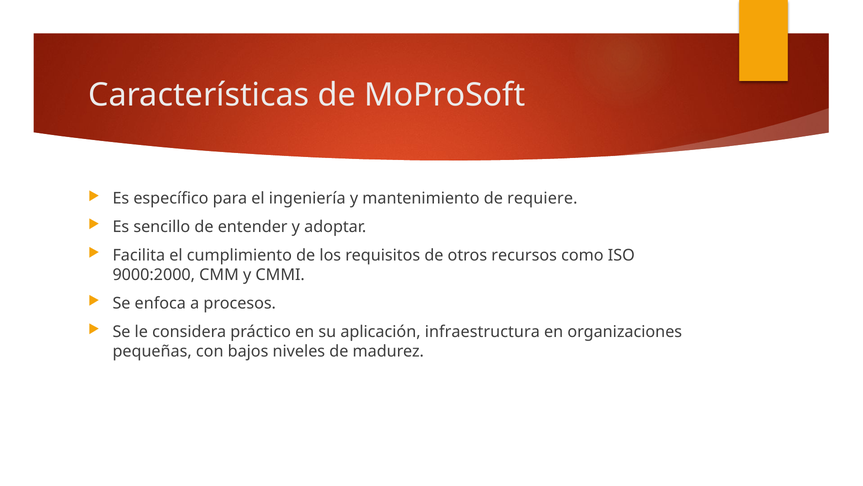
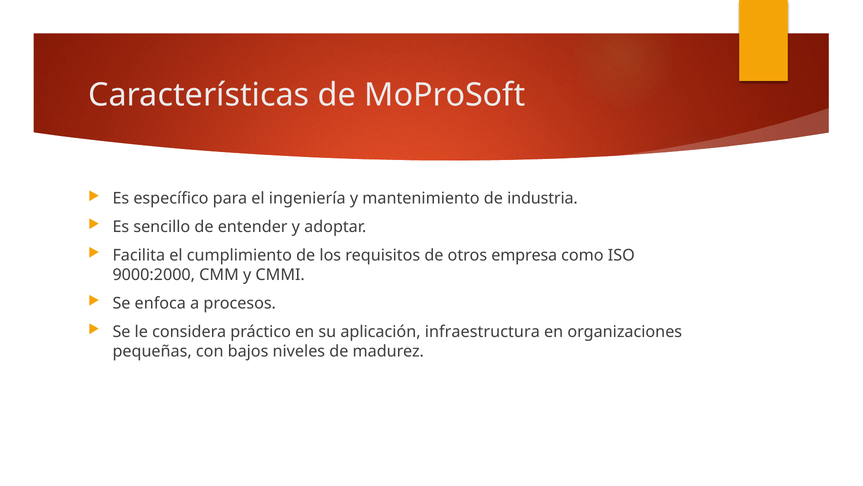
requiere: requiere -> industria
recursos: recursos -> empresa
